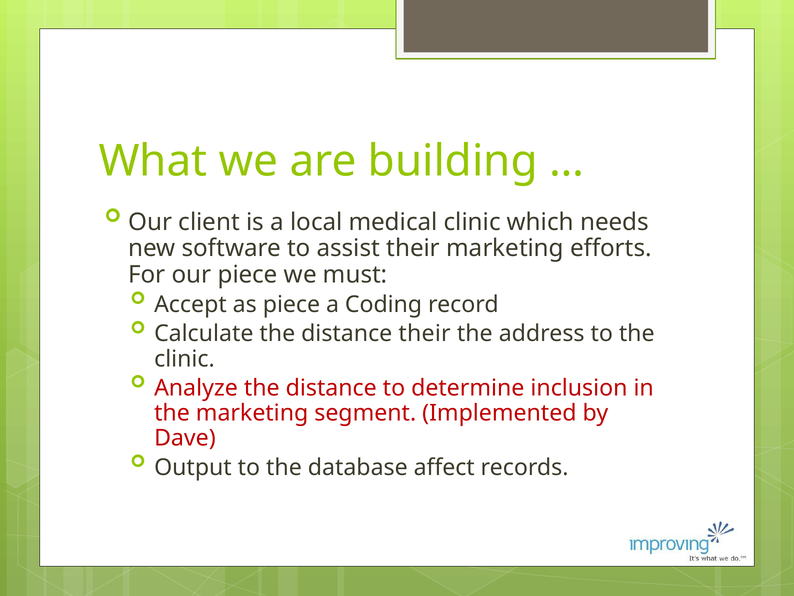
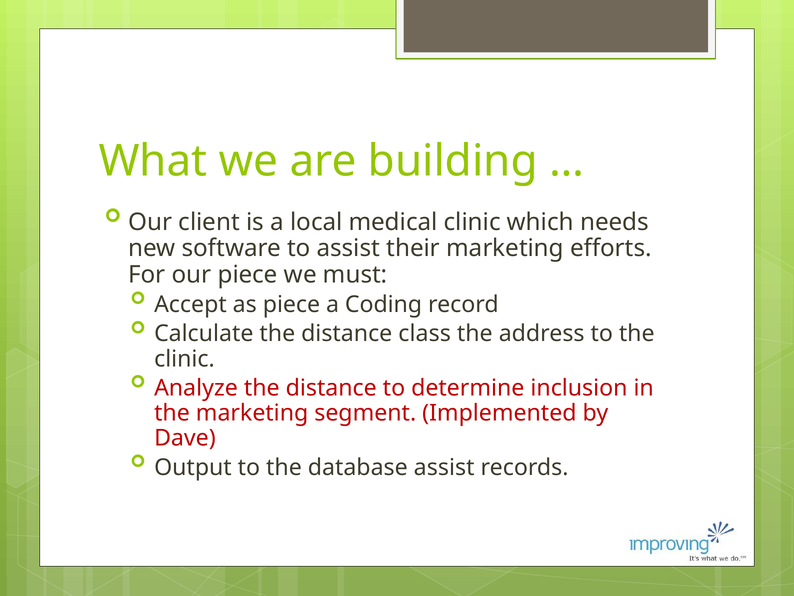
distance their: their -> class
database affect: affect -> assist
